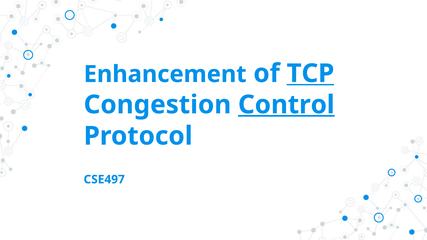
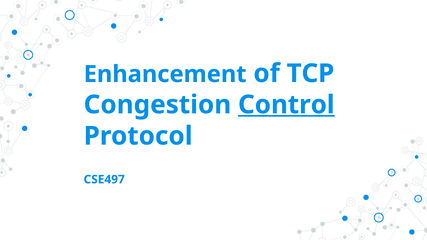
TCP underline: present -> none
